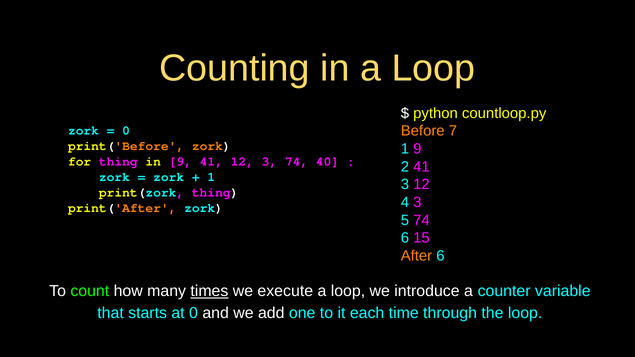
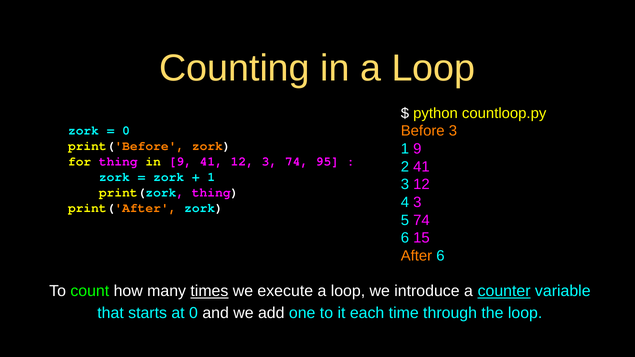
Before 7: 7 -> 3
40: 40 -> 95
counter underline: none -> present
